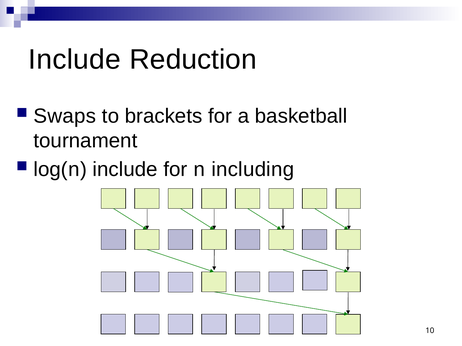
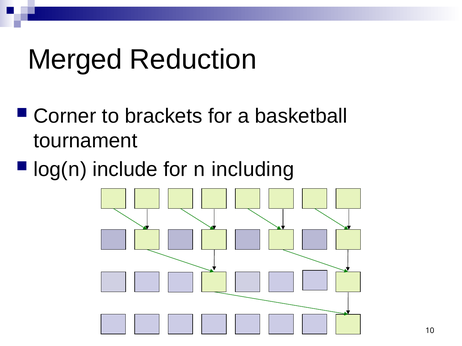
Include at (75, 60): Include -> Merged
Swaps: Swaps -> Corner
